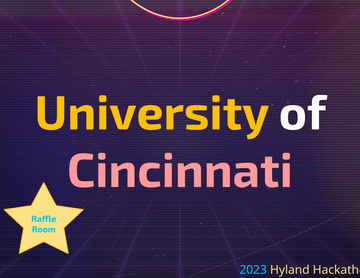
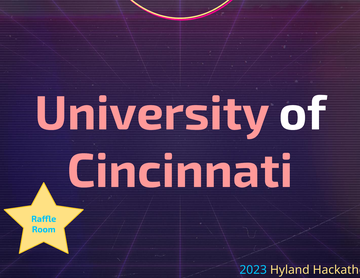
University colour: yellow -> pink
